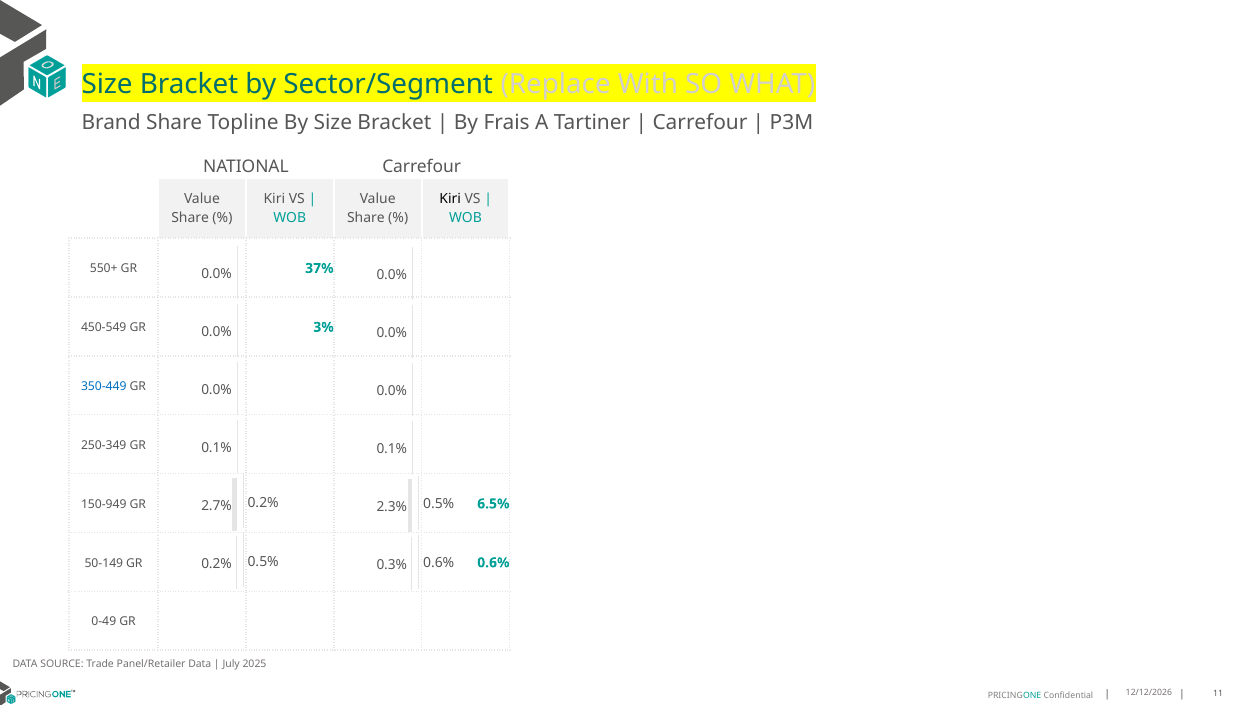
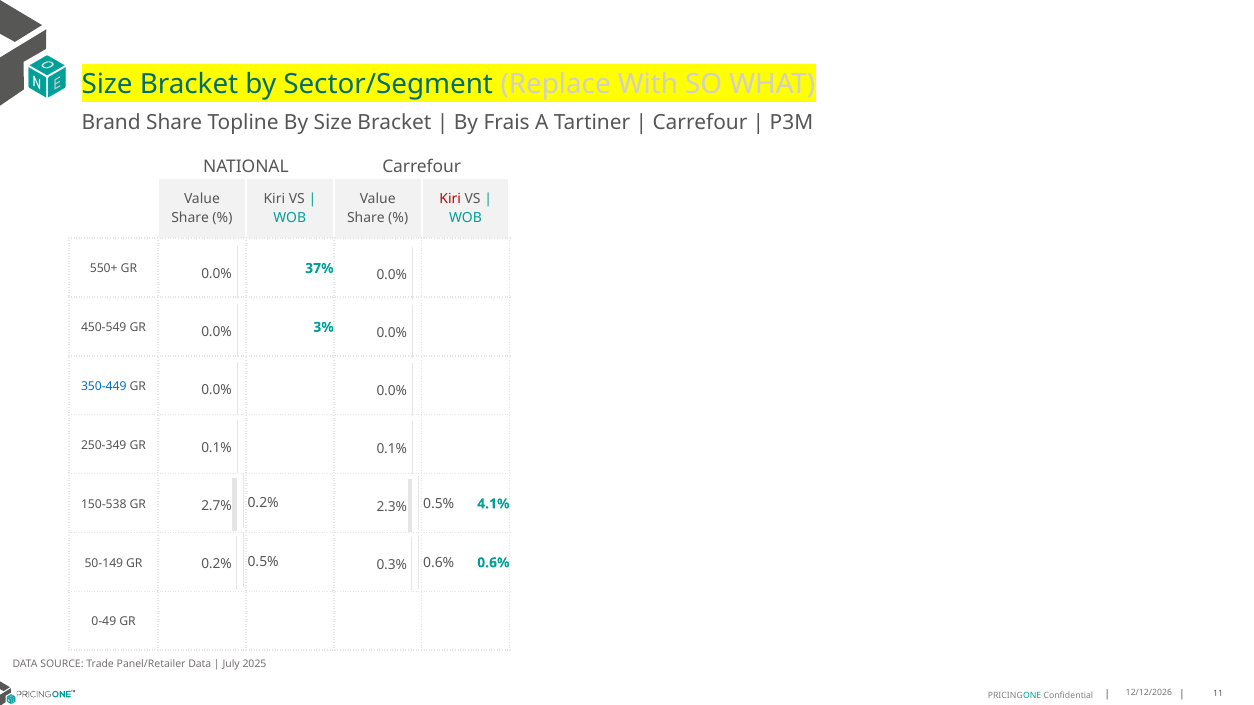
Kiri at (450, 199) colour: black -> red
150-949: 150-949 -> 150-538
6.5%: 6.5% -> 4.1%
